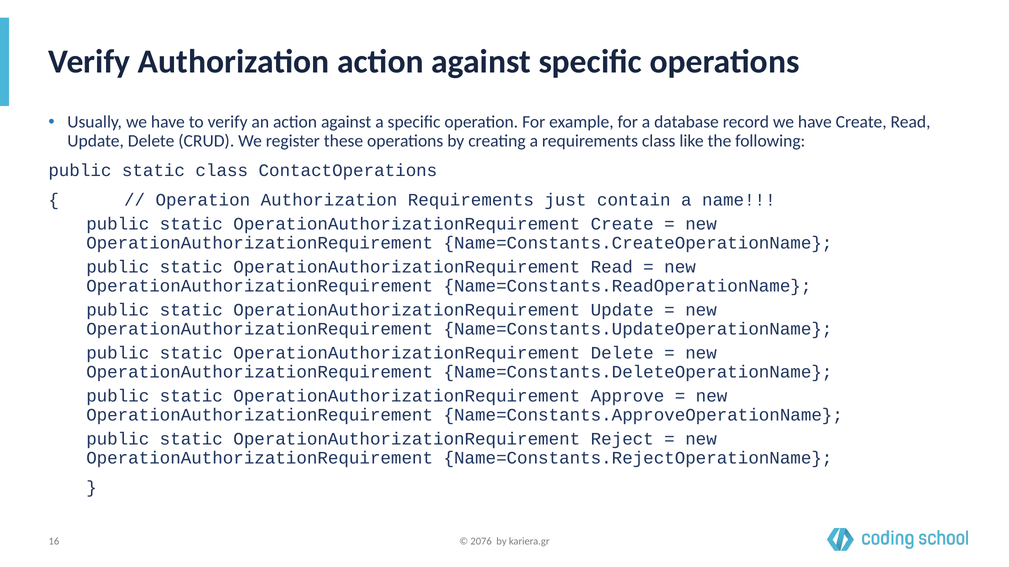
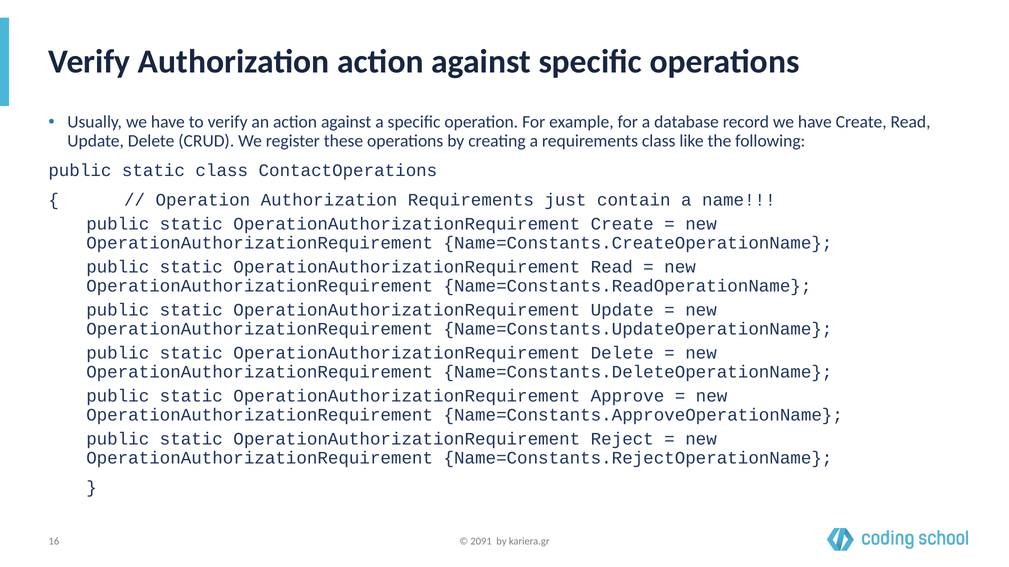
2076: 2076 -> 2091
